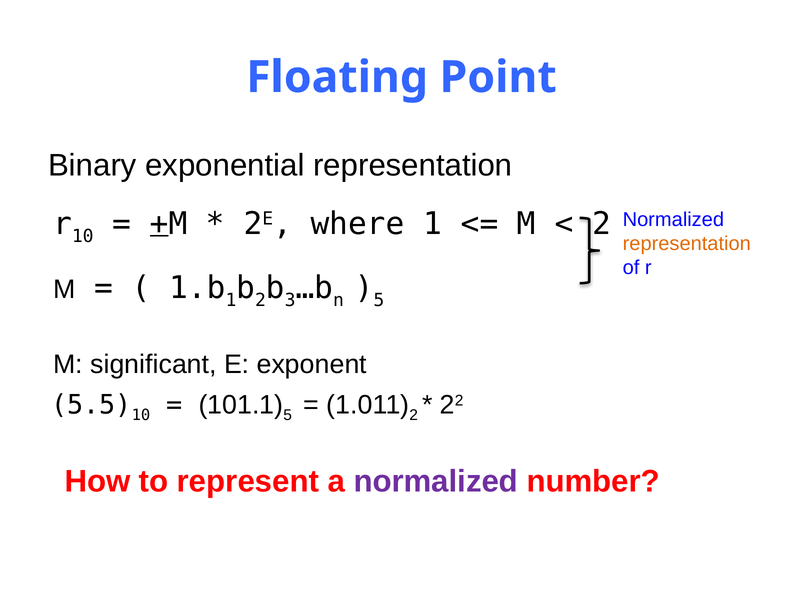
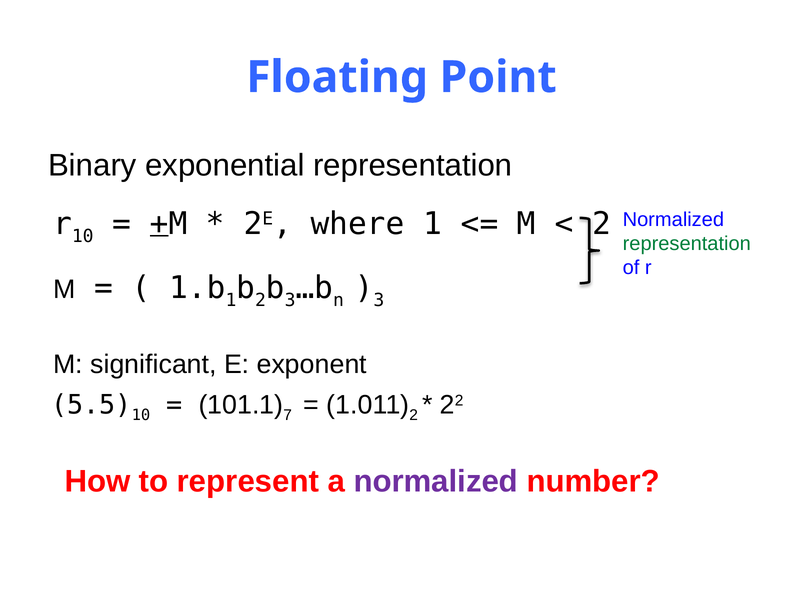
representation at (687, 244) colour: orange -> green
5 at (379, 300): 5 -> 3
5 at (288, 415): 5 -> 7
